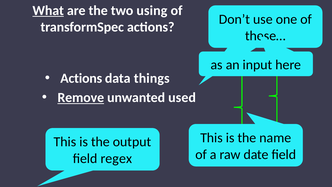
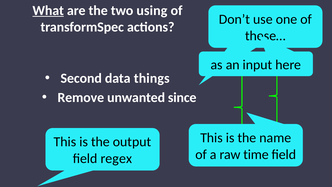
Actions at (81, 78): Actions -> Second
Remove underline: present -> none
used: used -> since
date: date -> time
